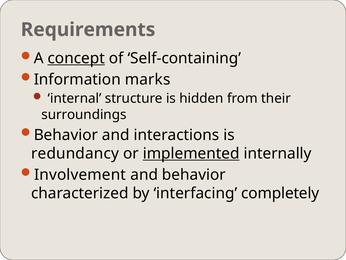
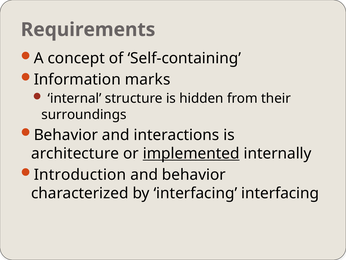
concept underline: present -> none
redundancy: redundancy -> architecture
Involvement: Involvement -> Introduction
interfacing completely: completely -> interfacing
